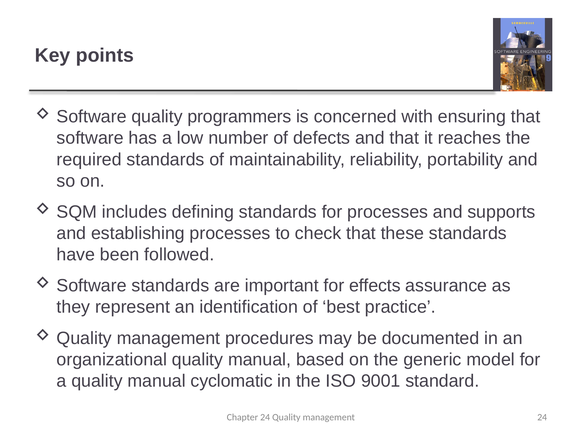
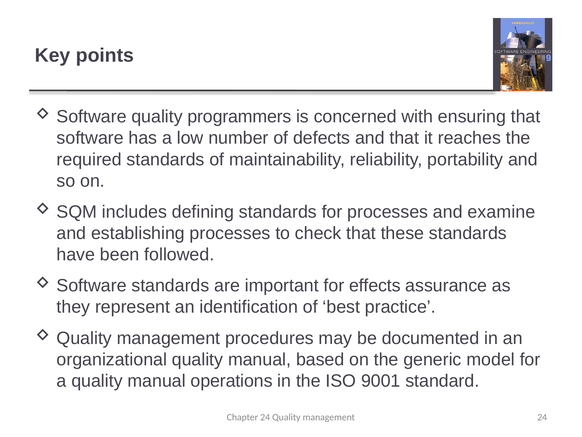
supports: supports -> examine
cyclomatic: cyclomatic -> operations
